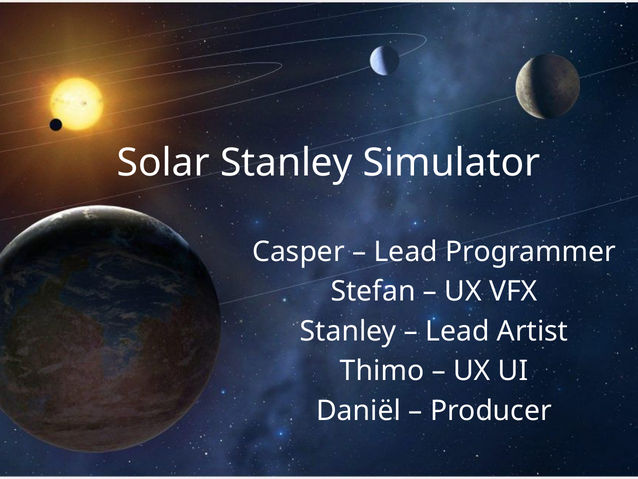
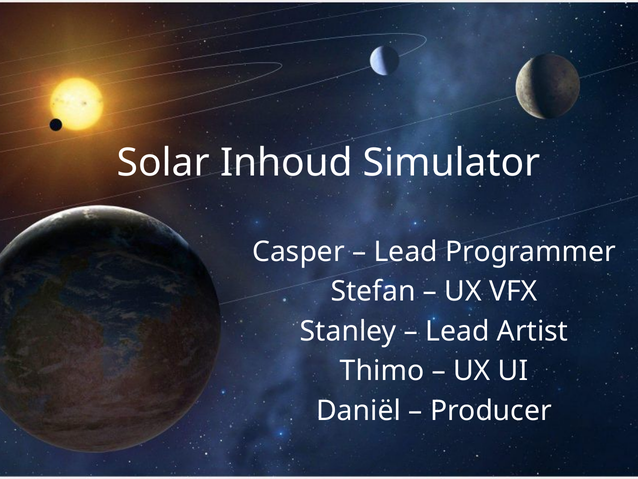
Solar Stanley: Stanley -> Inhoud
